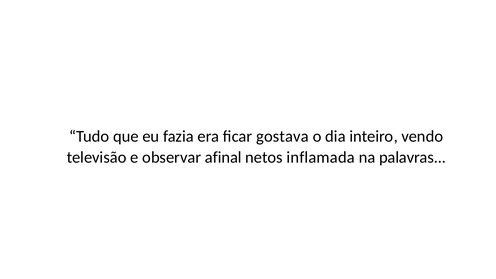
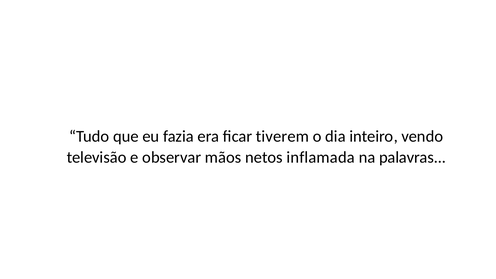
gostava: gostava -> tiverem
afinal: afinal -> mãos
